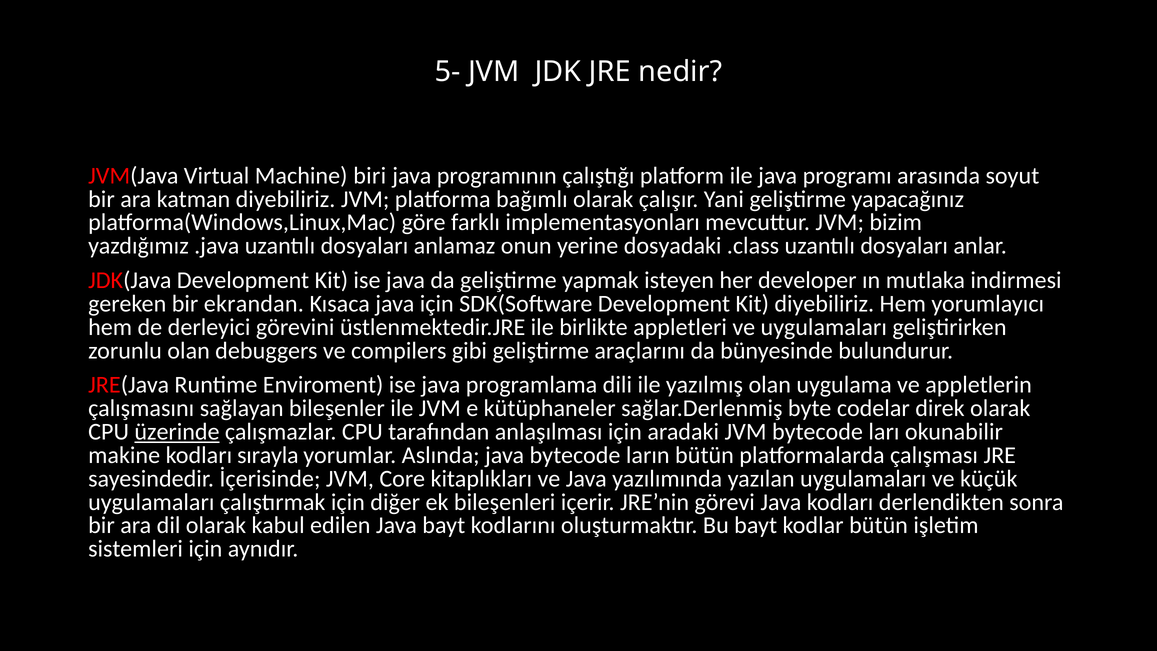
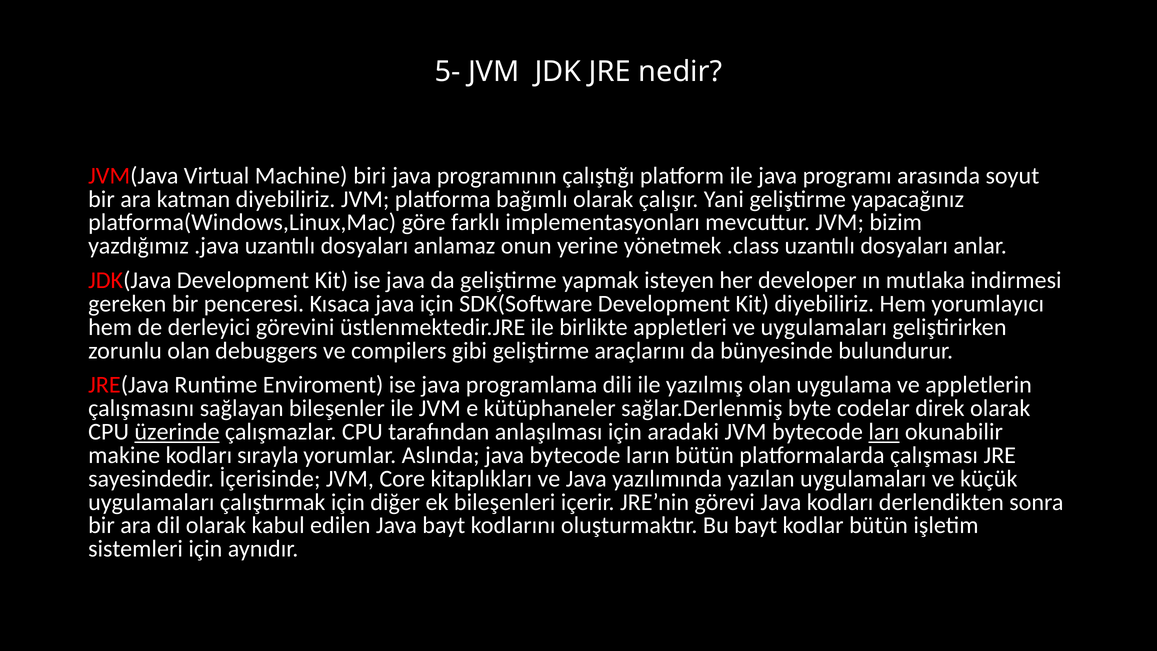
dosyadaki: dosyadaki -> yönetmek
ekrandan: ekrandan -> penceresi
ları underline: none -> present
